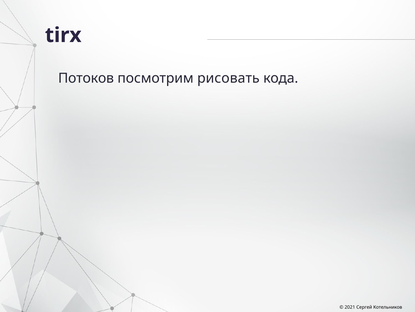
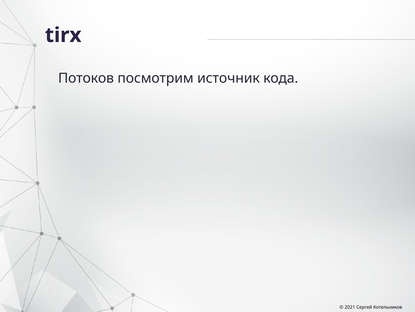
рисовать: рисовать -> источник
